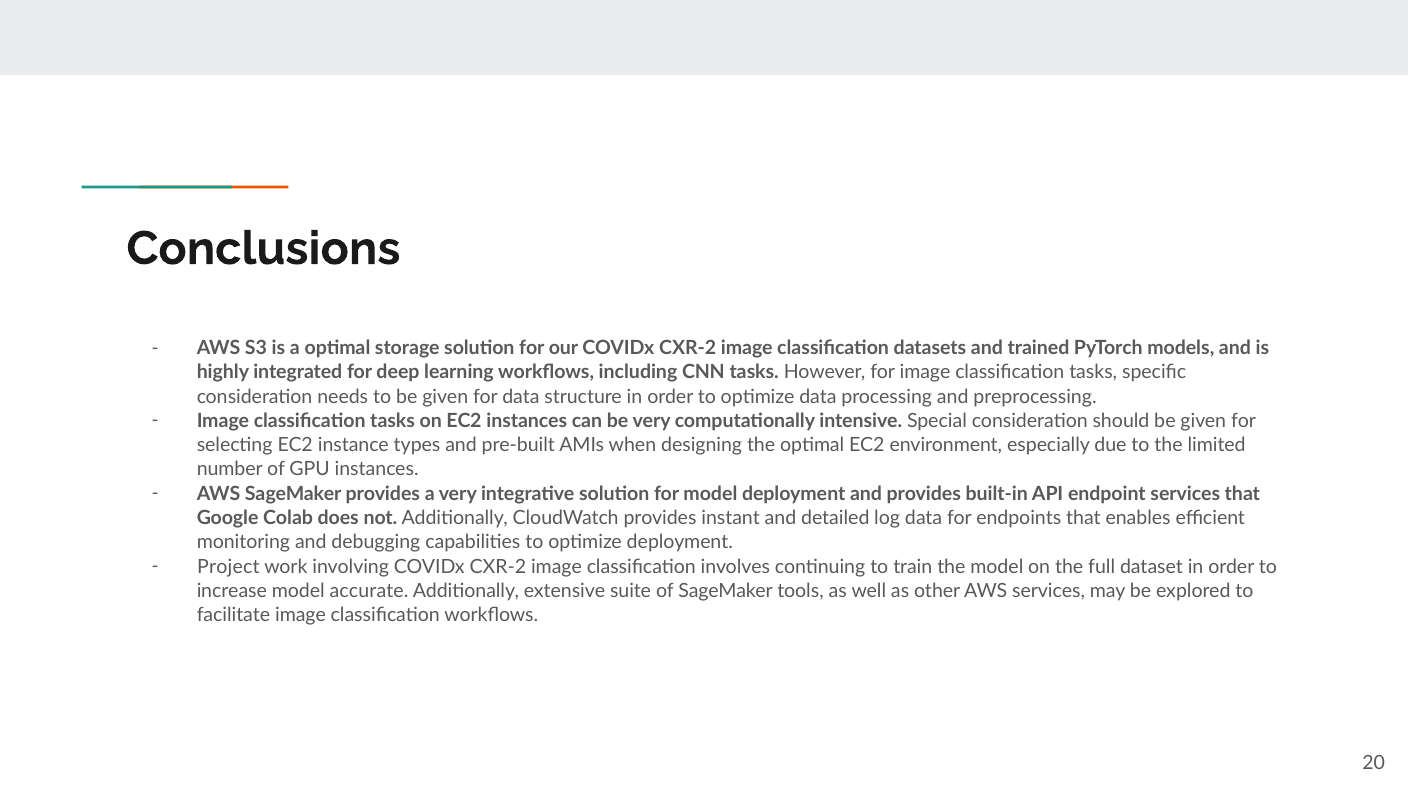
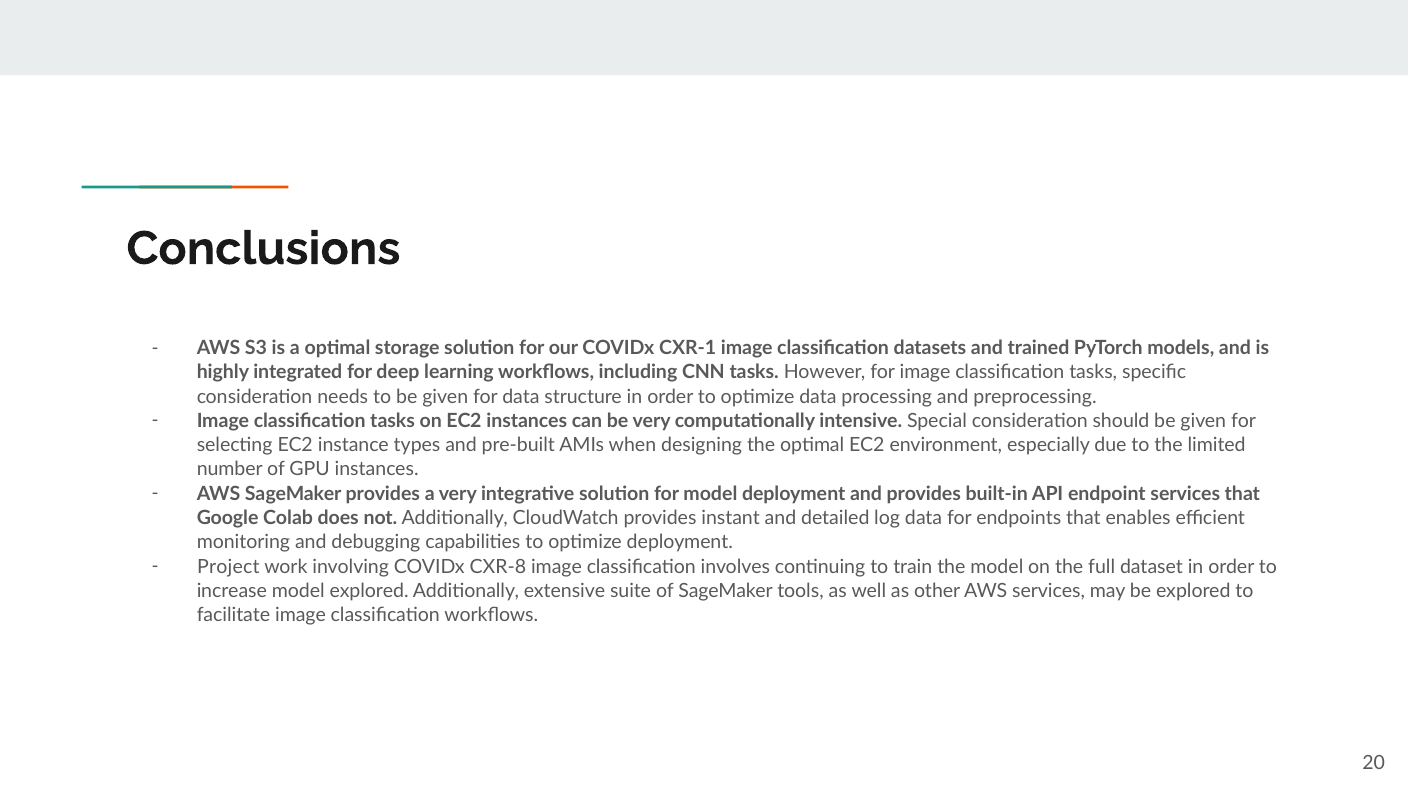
our COVIDx CXR-2: CXR-2 -> CXR-1
involving COVIDx CXR-2: CXR-2 -> CXR-8
model accurate: accurate -> explored
